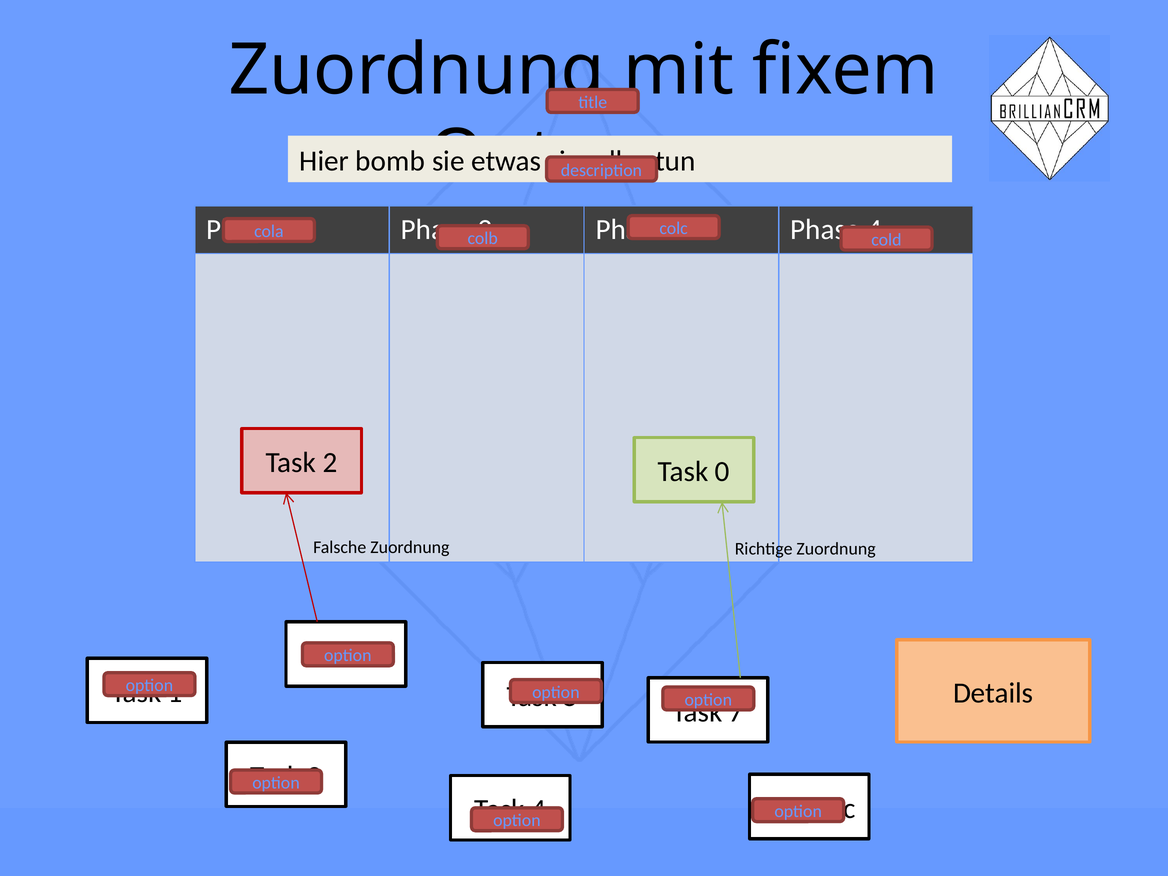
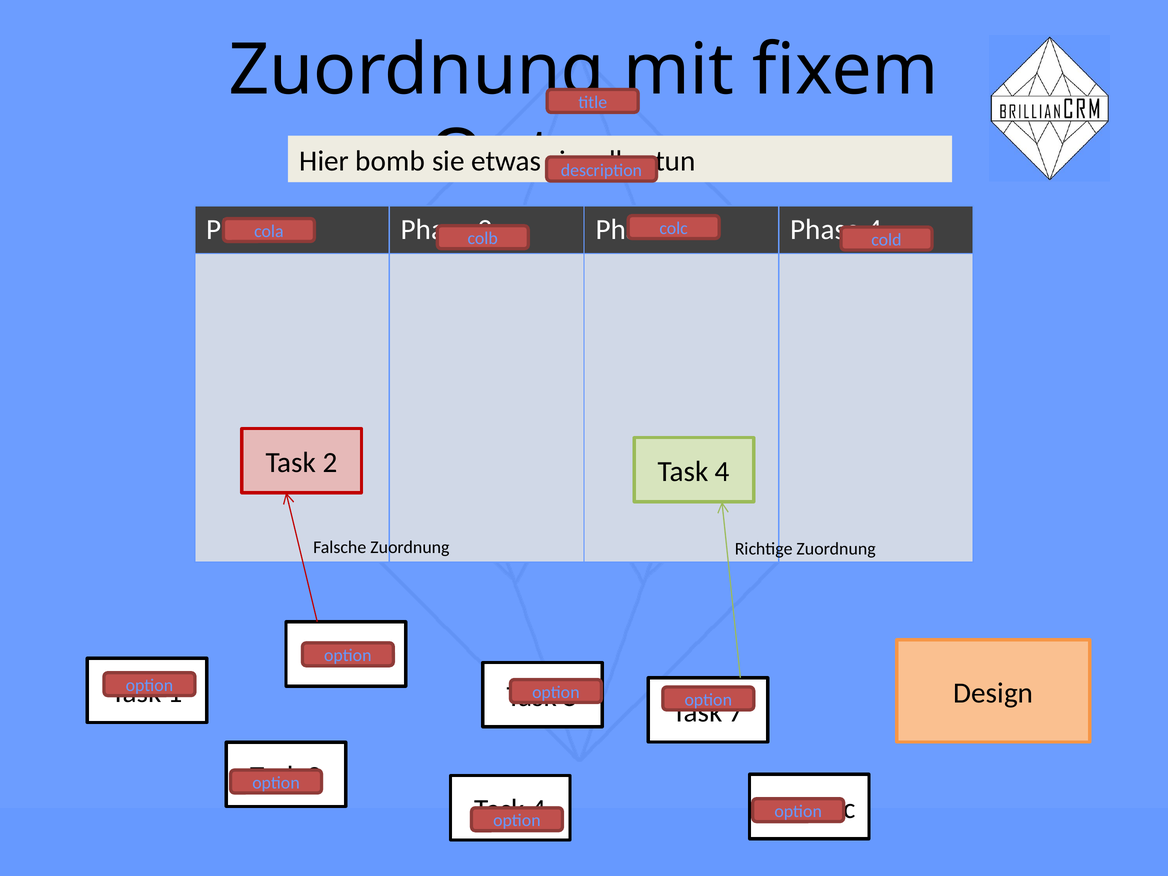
0 at (722, 472): 0 -> 4
Details: Details -> Design
